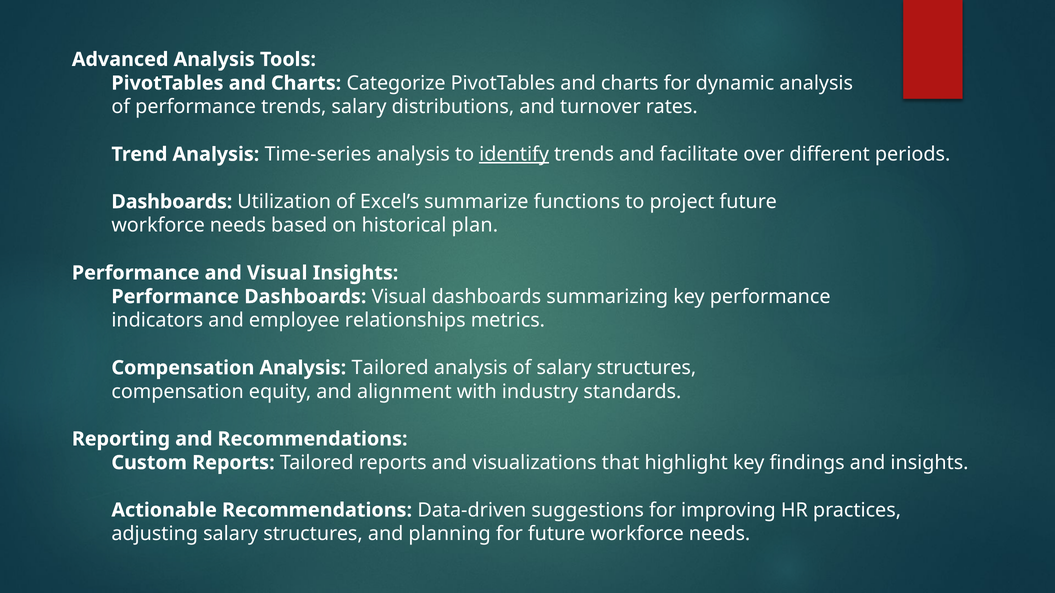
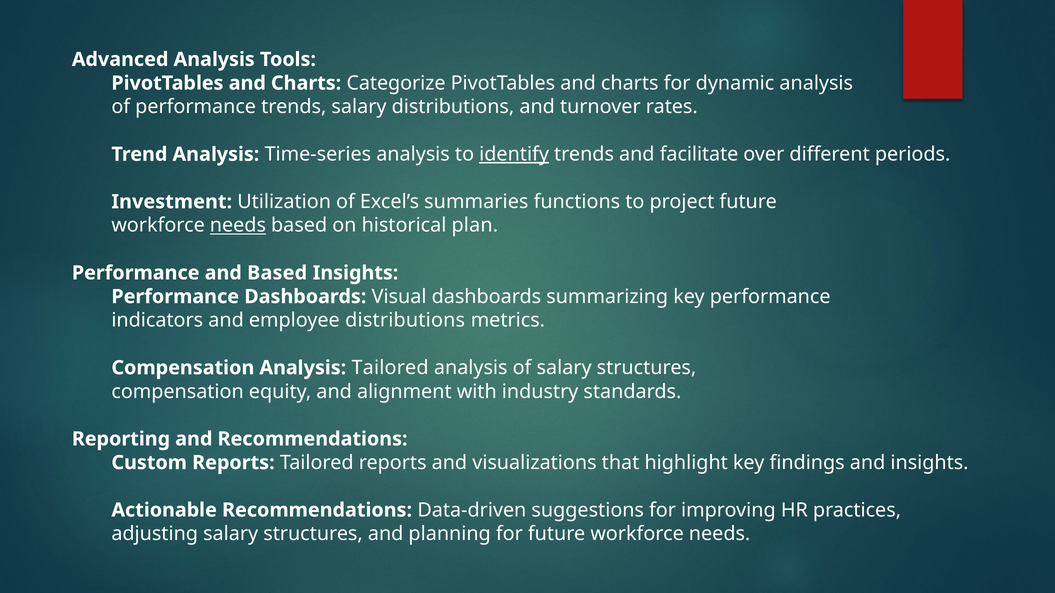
Dashboards at (172, 202): Dashboards -> Investment
summarize: summarize -> summaries
needs at (238, 226) underline: none -> present
and Visual: Visual -> Based
employee relationships: relationships -> distributions
